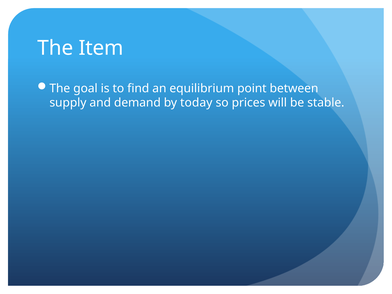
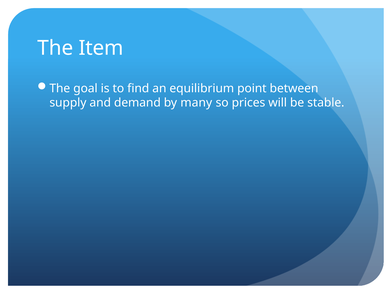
today: today -> many
